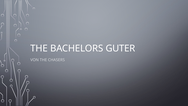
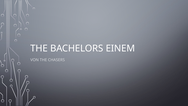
GUTER: GUTER -> EINEM
